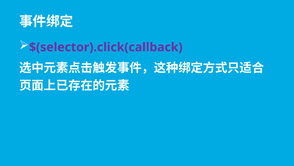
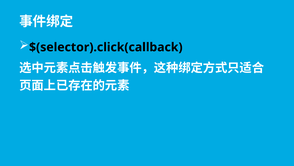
$(selector).click(callback colour: purple -> black
